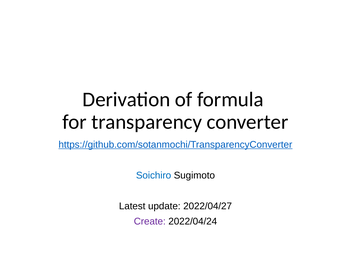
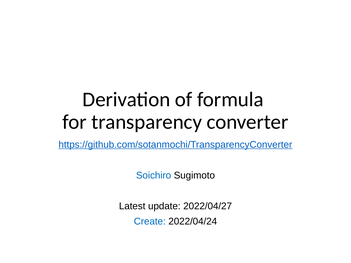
Create colour: purple -> blue
